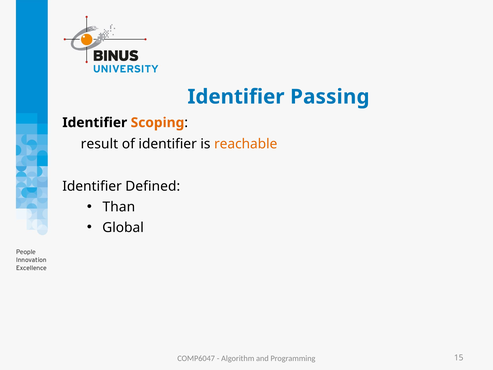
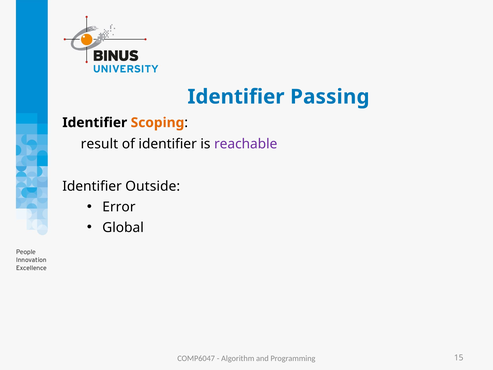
reachable colour: orange -> purple
Defined: Defined -> Outside
Than: Than -> Error
